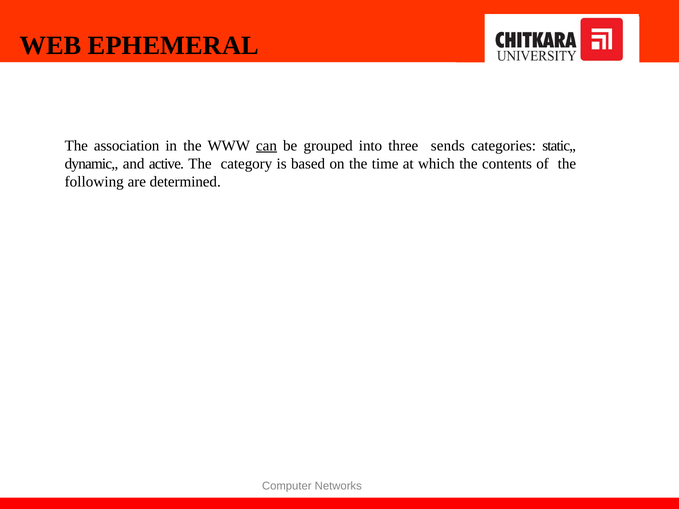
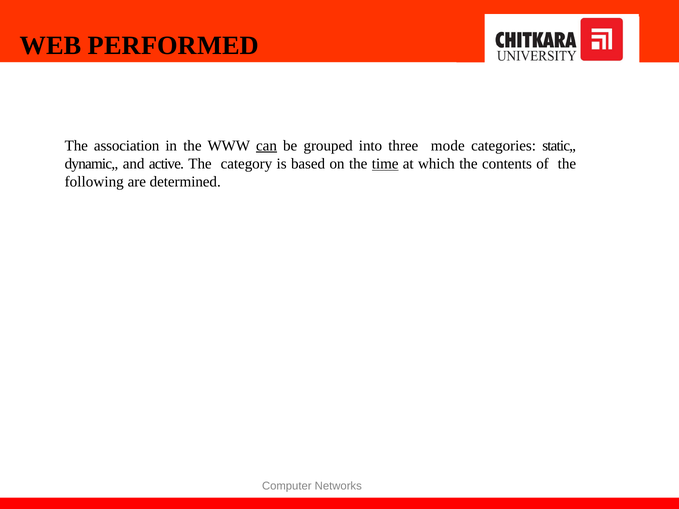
EPHEMERAL: EPHEMERAL -> PERFORMED
sends: sends -> mode
time underline: none -> present
